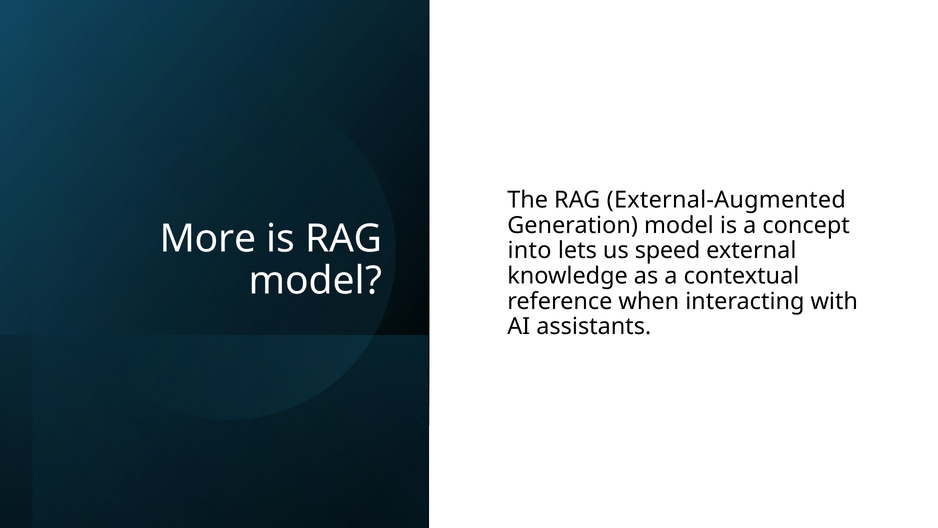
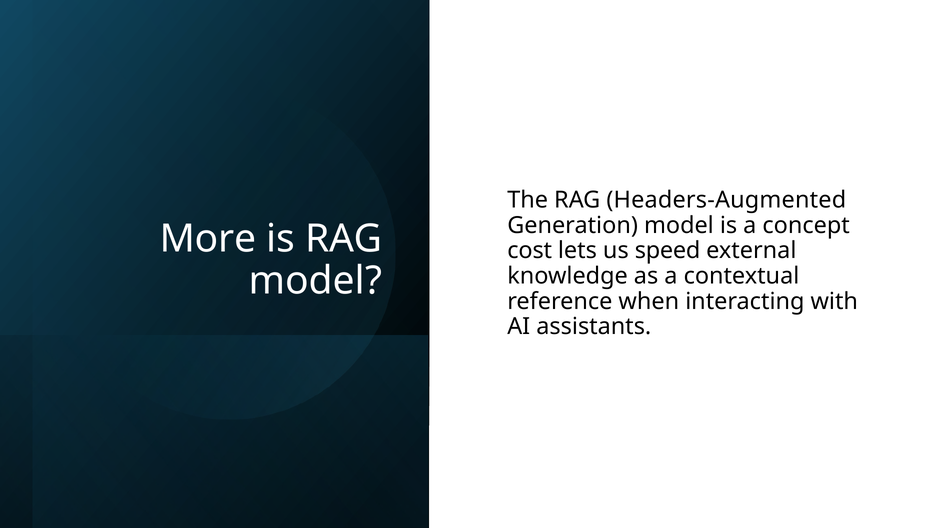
External-Augmented: External-Augmented -> Headers-Augmented
into: into -> cost
